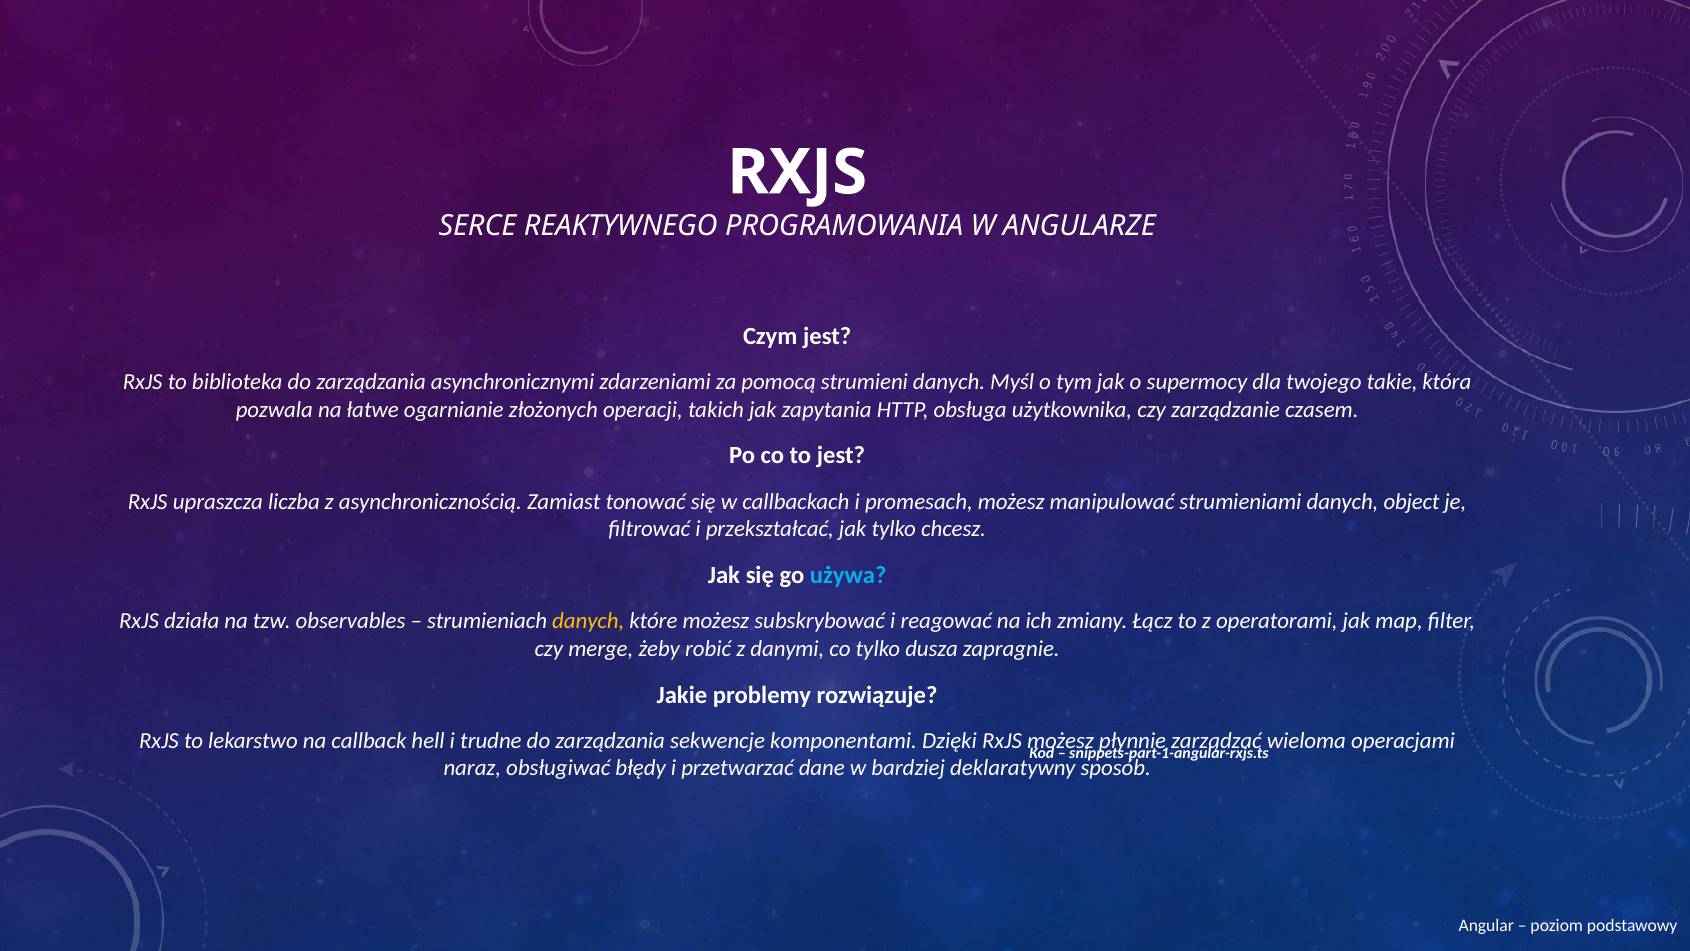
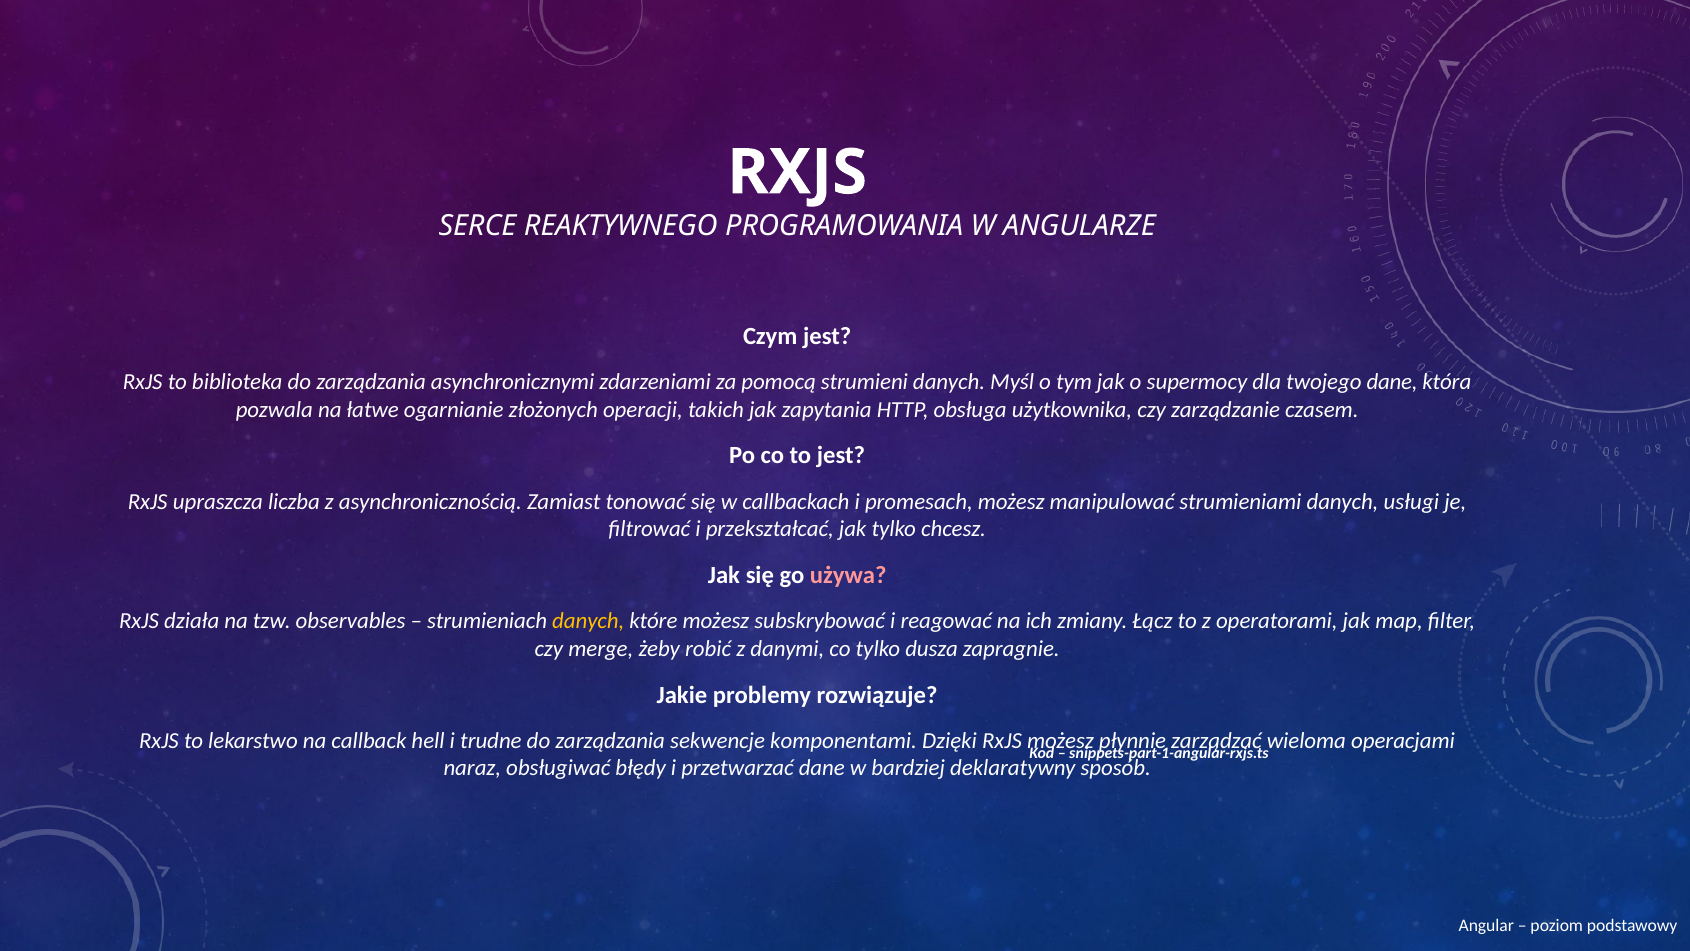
twojego takie: takie -> dane
object: object -> usługi
używa colour: light blue -> pink
